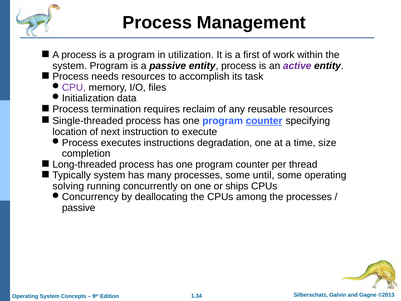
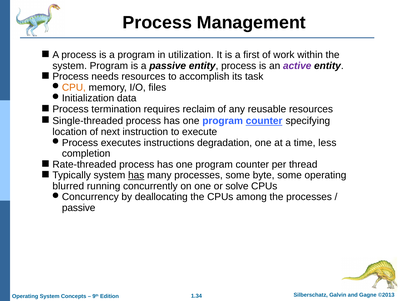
CPU colour: purple -> orange
size: size -> less
Long-threaded: Long-threaded -> Rate-threaded
has at (136, 175) underline: none -> present
until: until -> byte
solving: solving -> blurred
ships: ships -> solve
